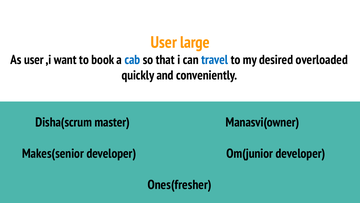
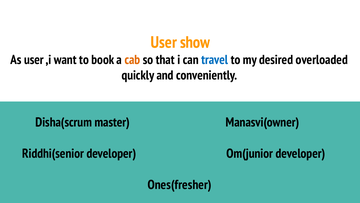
large: large -> show
cab colour: blue -> orange
Makes(senior: Makes(senior -> Riddhi(senior
